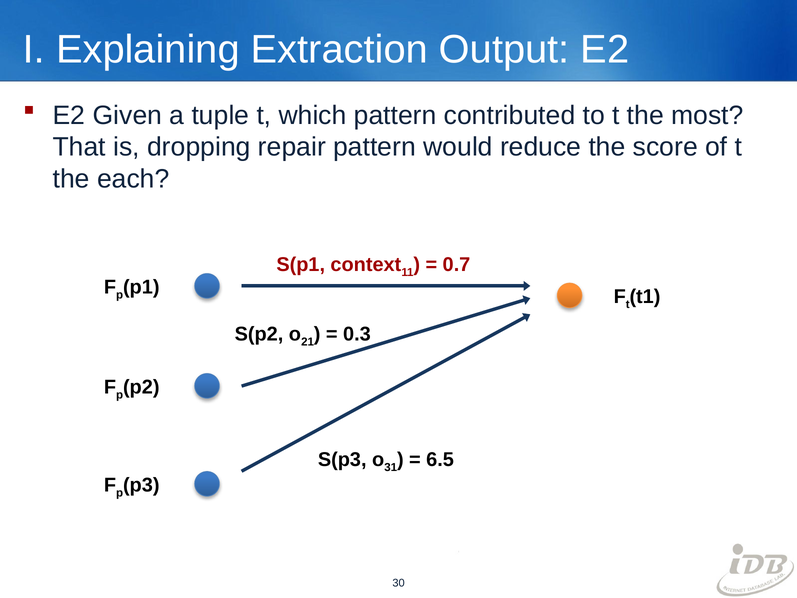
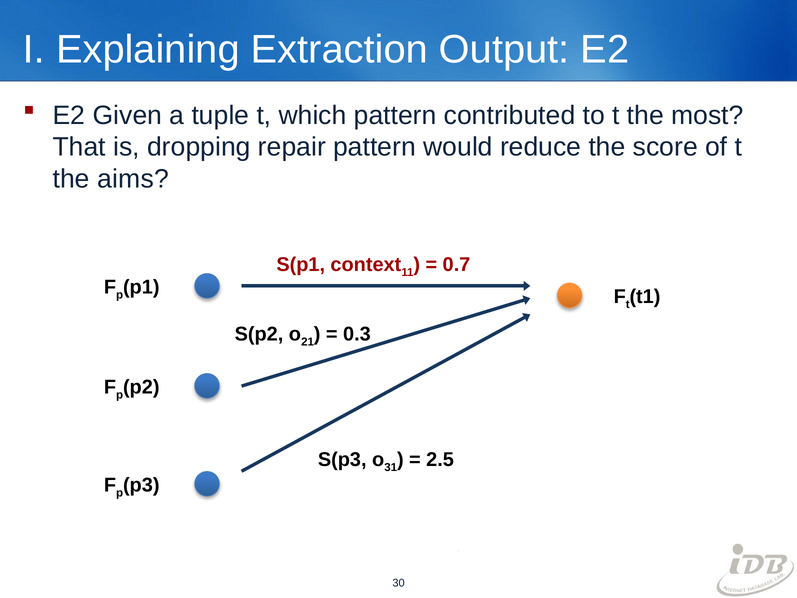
each: each -> aims
6.5: 6.5 -> 2.5
